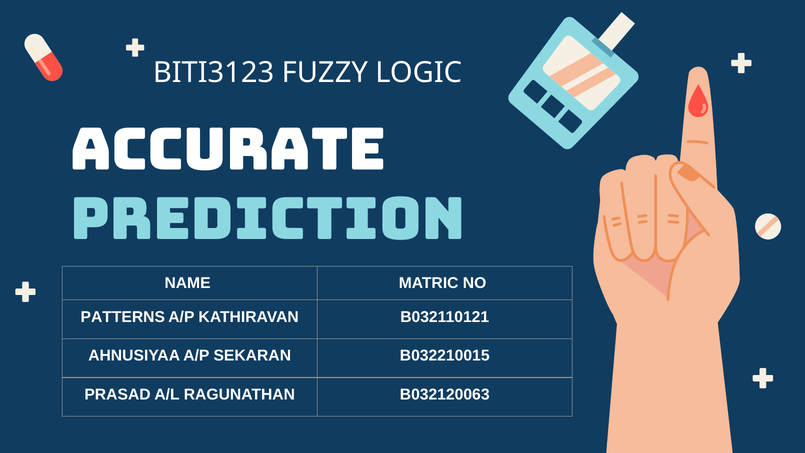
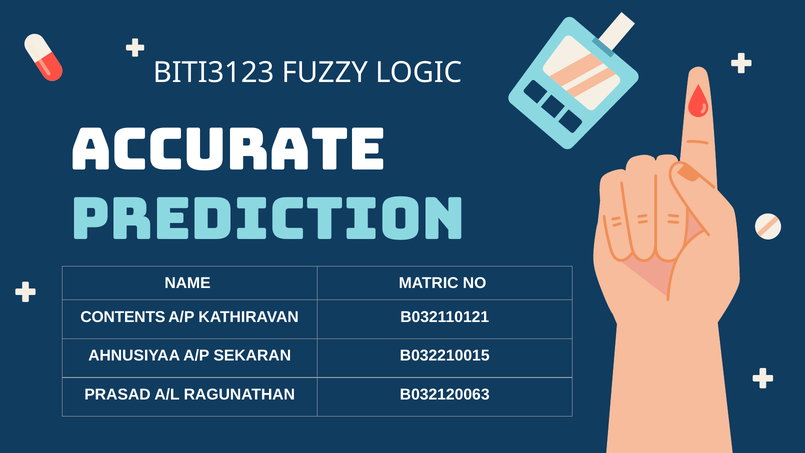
PATTERNS: PATTERNS -> CONTENTS
